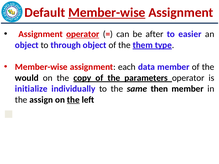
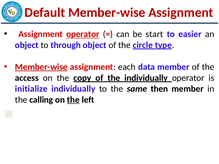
Member-wise at (107, 13) underline: present -> none
after: after -> start
them: them -> circle
Member-wise at (41, 67) underline: none -> present
would: would -> access
the parameters: parameters -> individually
assign: assign -> calling
